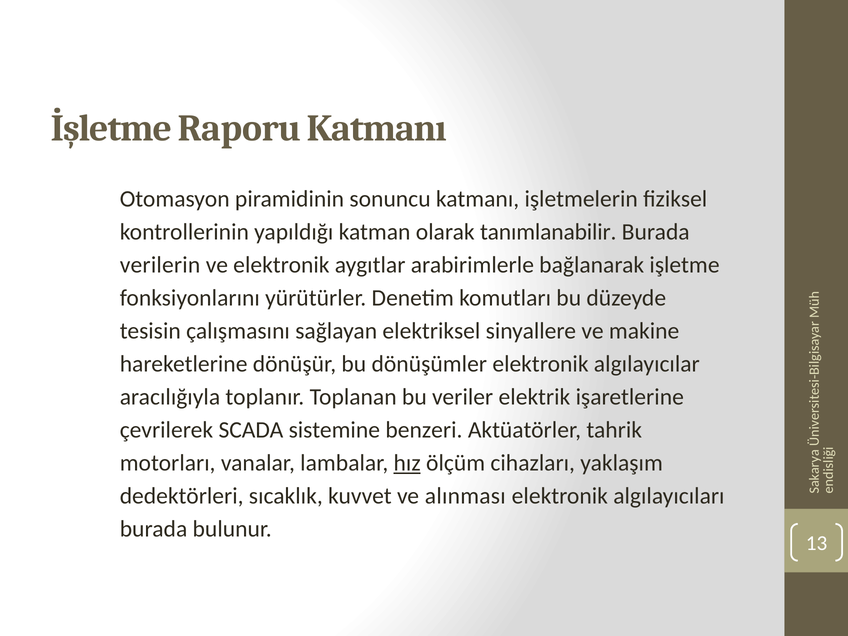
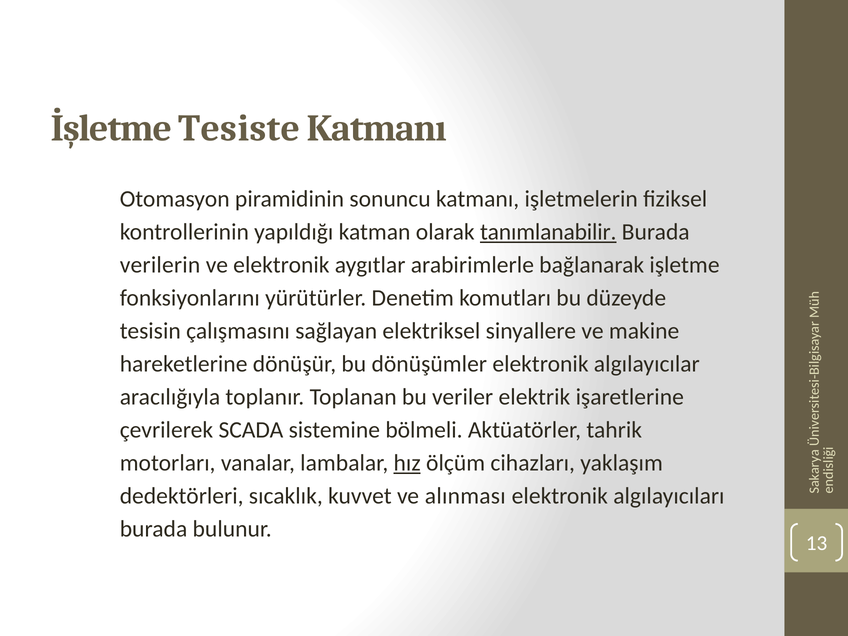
Raporu: Raporu -> Tesiste
tanımlanabilir underline: none -> present
benzeri: benzeri -> bölmeli
